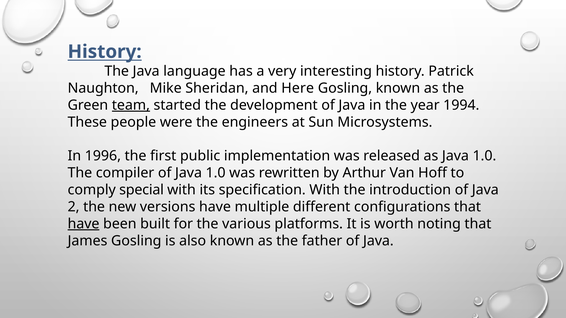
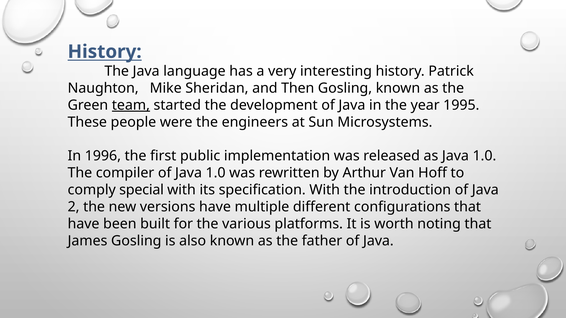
Here: Here -> Then
1994: 1994 -> 1995
have at (84, 224) underline: present -> none
